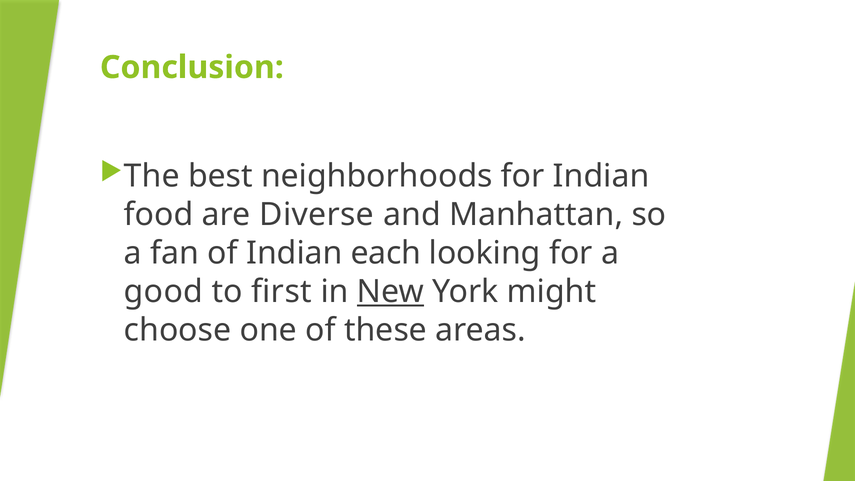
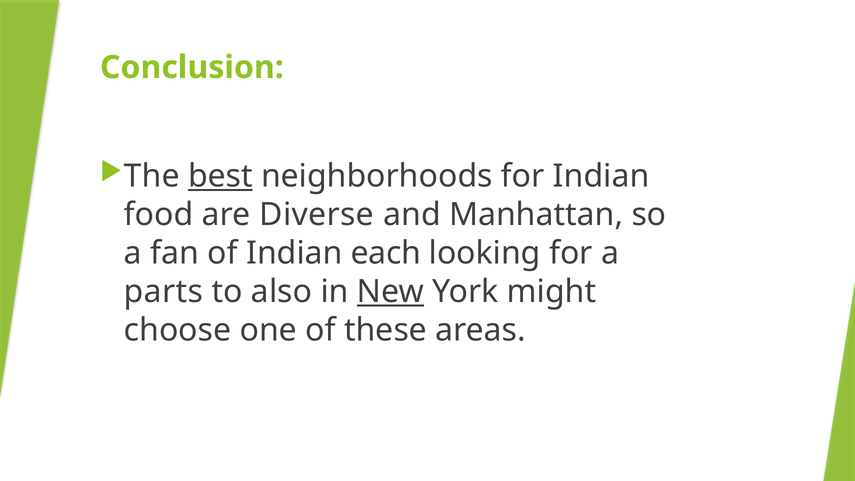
best underline: none -> present
good: good -> parts
first: first -> also
